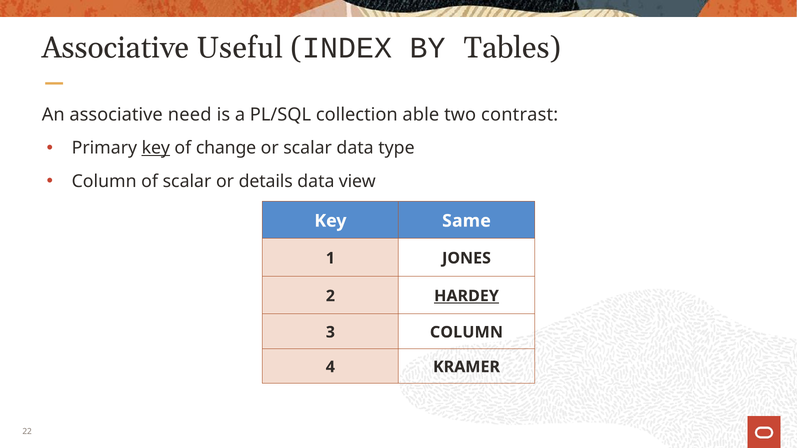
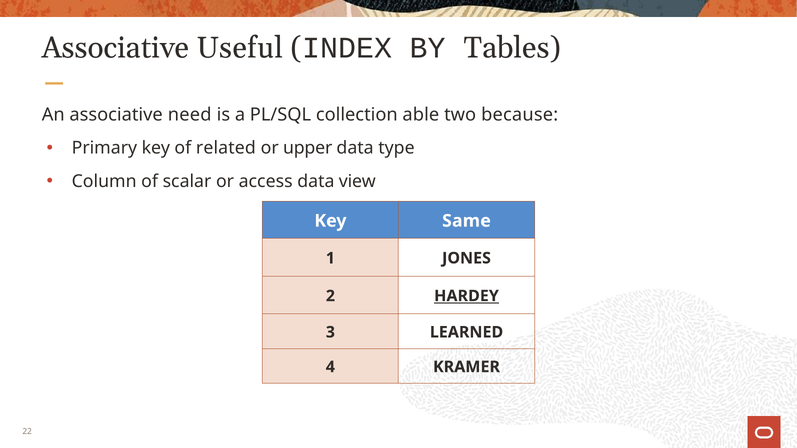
contrast: contrast -> because
key at (156, 148) underline: present -> none
change: change -> related
or scalar: scalar -> upper
details: details -> access
3 COLUMN: COLUMN -> LEARNED
